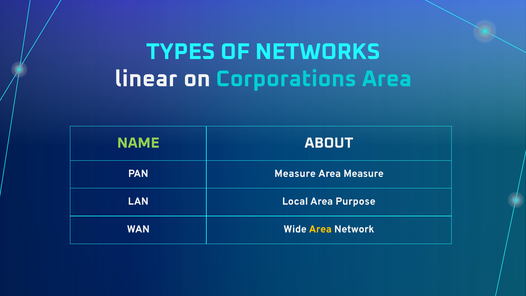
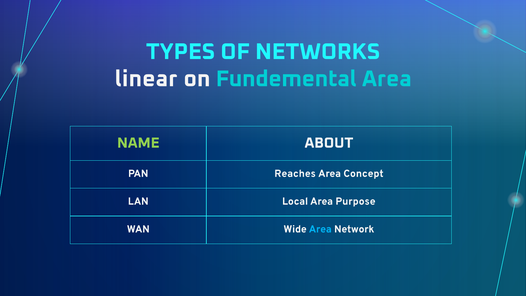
Corporations: Corporations -> Fundemental
PAN Measure: Measure -> Reaches
Area Measure: Measure -> Concept
Area at (320, 229) colour: yellow -> light blue
